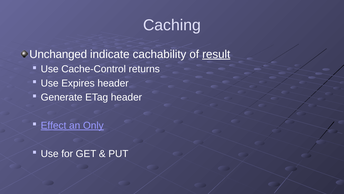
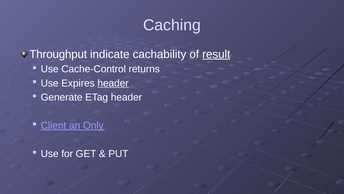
Unchanged: Unchanged -> Throughput
header at (113, 83) underline: none -> present
Effect: Effect -> Client
